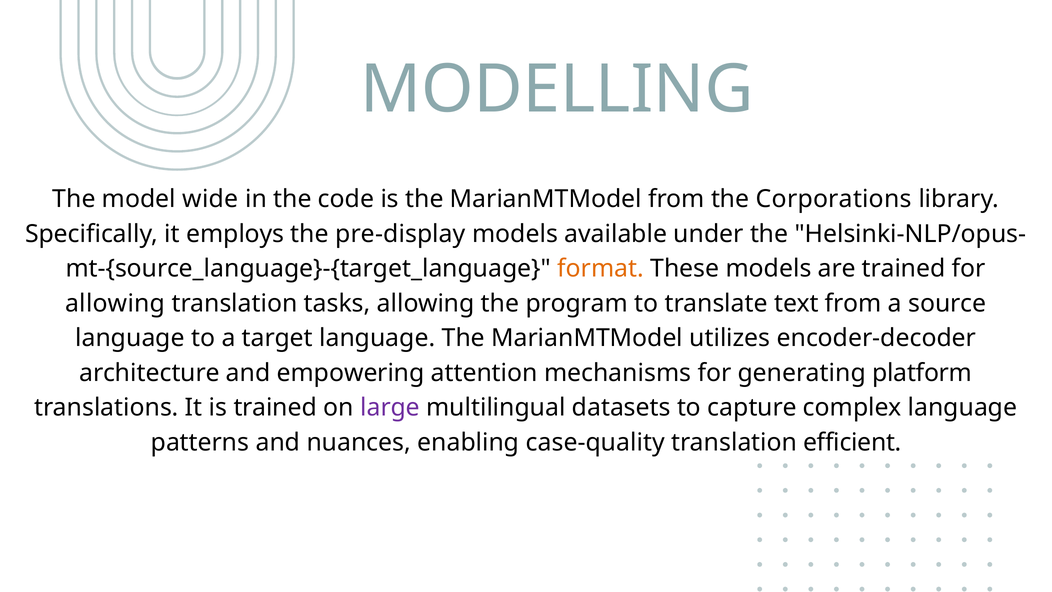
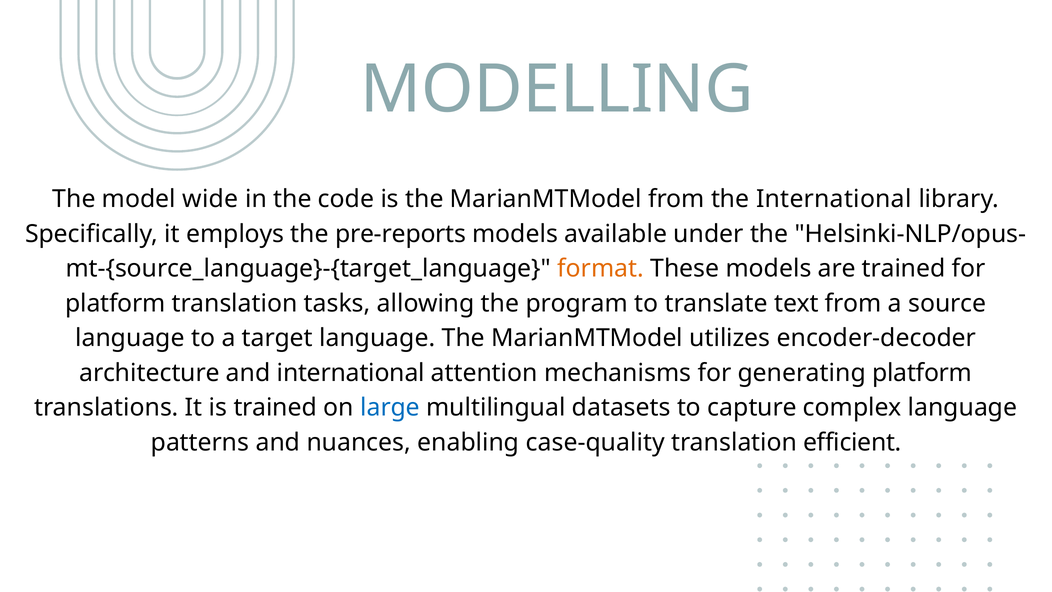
the Corporations: Corporations -> International
pre-display: pre-display -> pre-reports
allowing at (115, 303): allowing -> platform
and empowering: empowering -> international
large colour: purple -> blue
